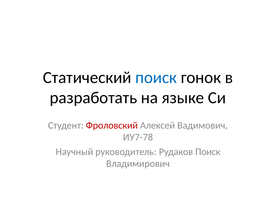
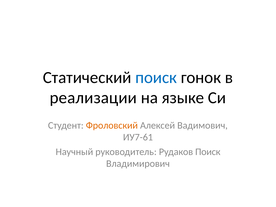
разработать: разработать -> реализации
Фроловский colour: red -> orange
ИУ7-78: ИУ7-78 -> ИУ7-61
